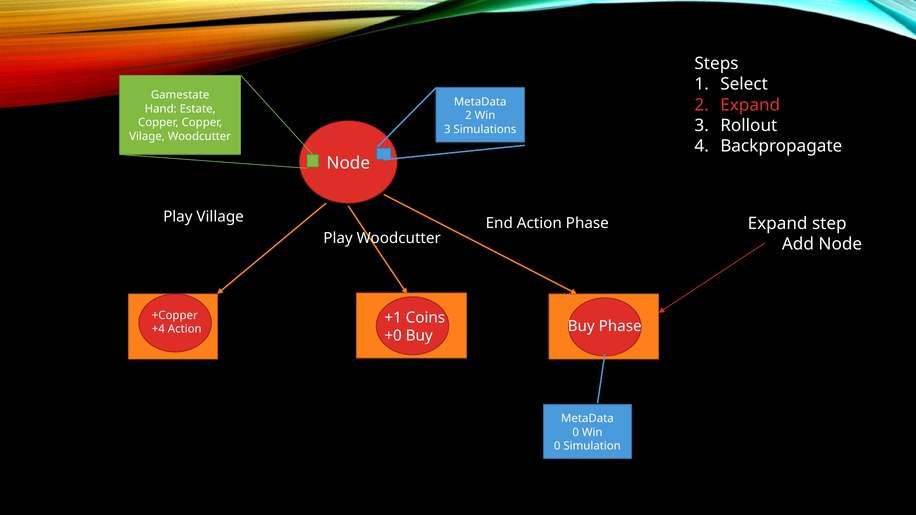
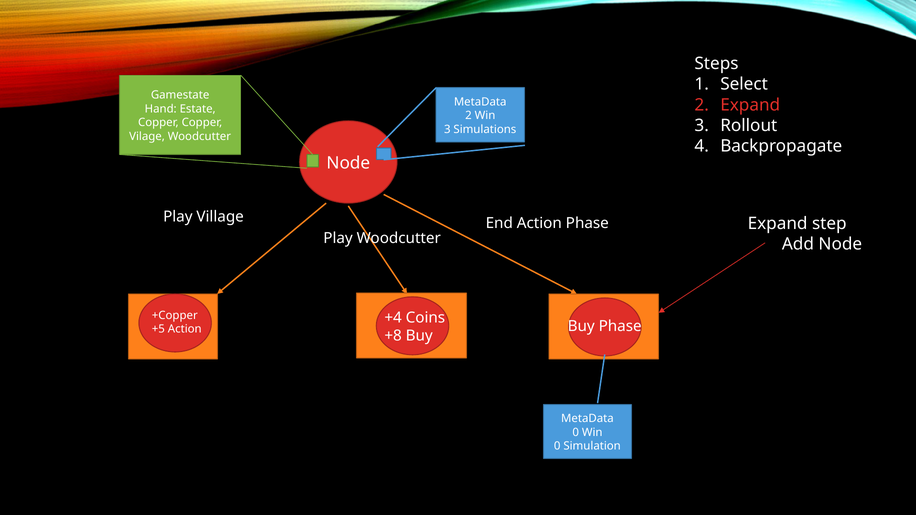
+1: +1 -> +4
+4: +4 -> +5
+0: +0 -> +8
